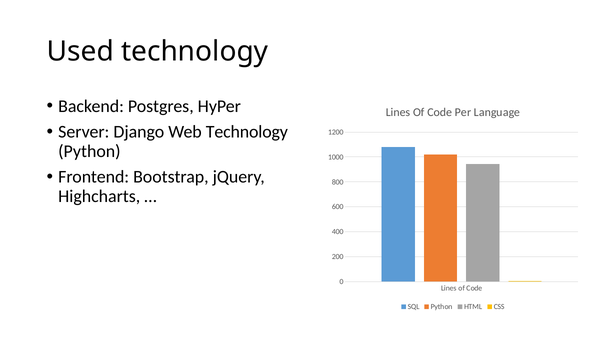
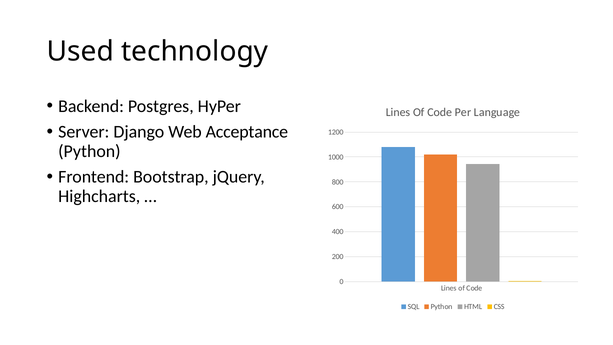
Web Technology: Technology -> Acceptance
